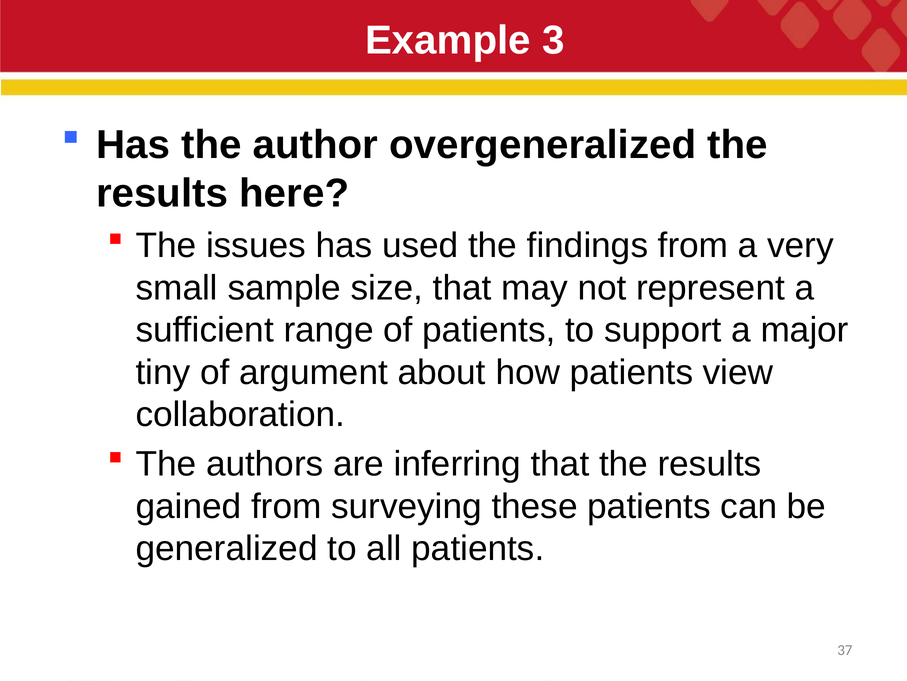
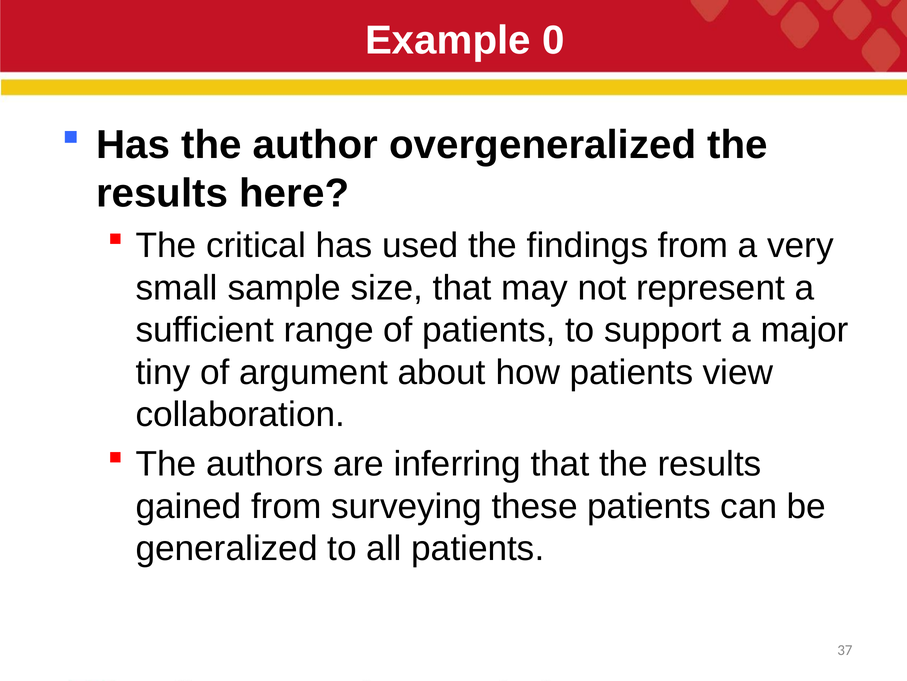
3: 3 -> 0
issues: issues -> critical
